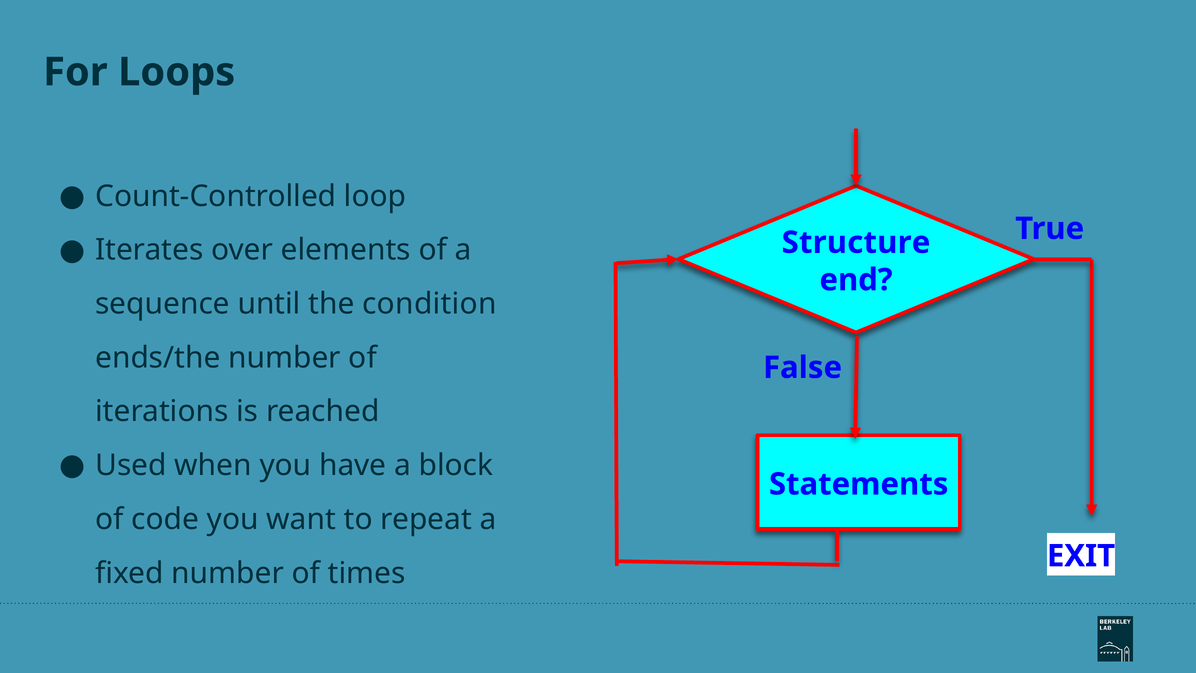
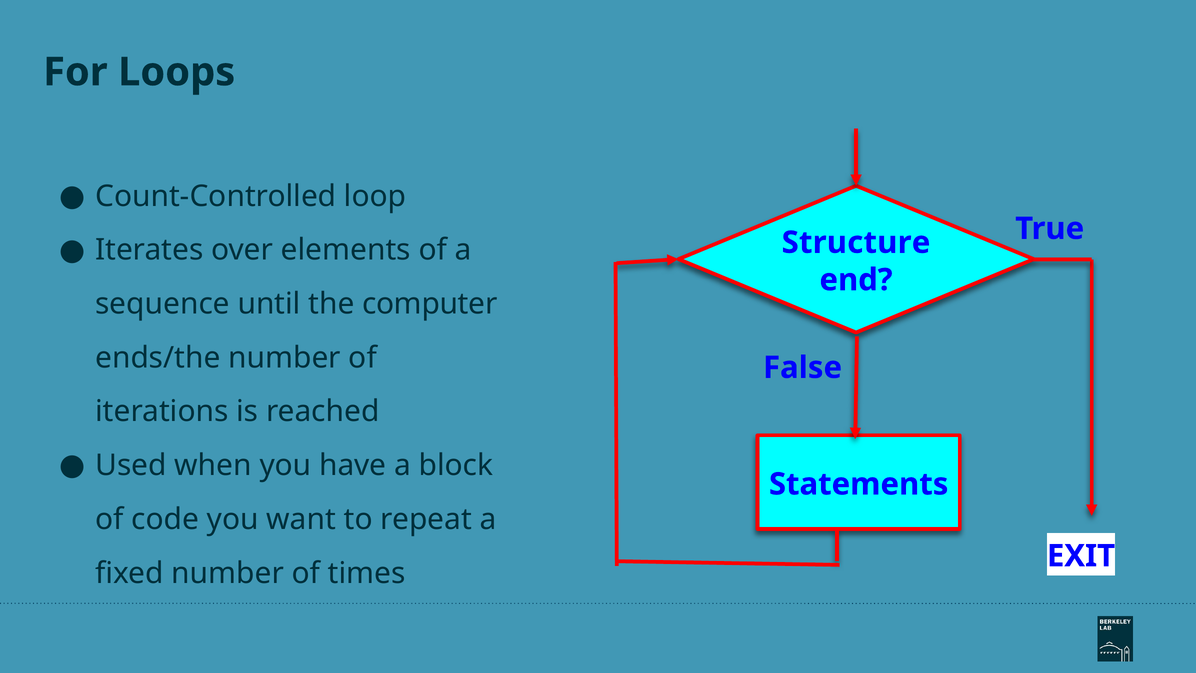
condition: condition -> computer
